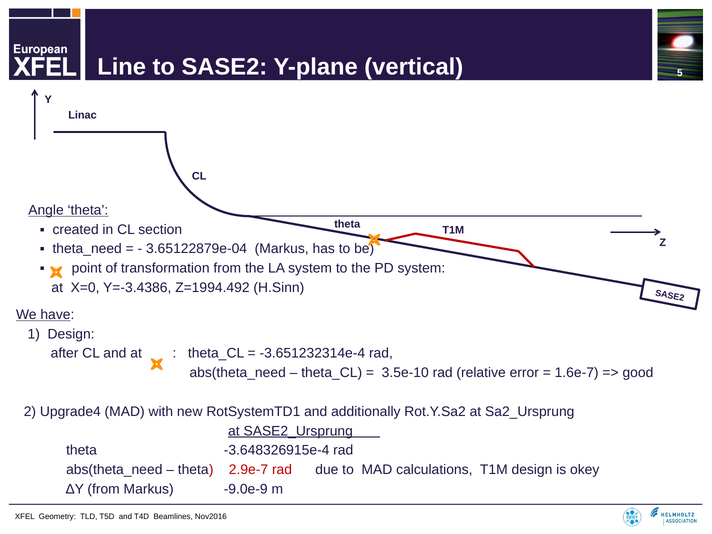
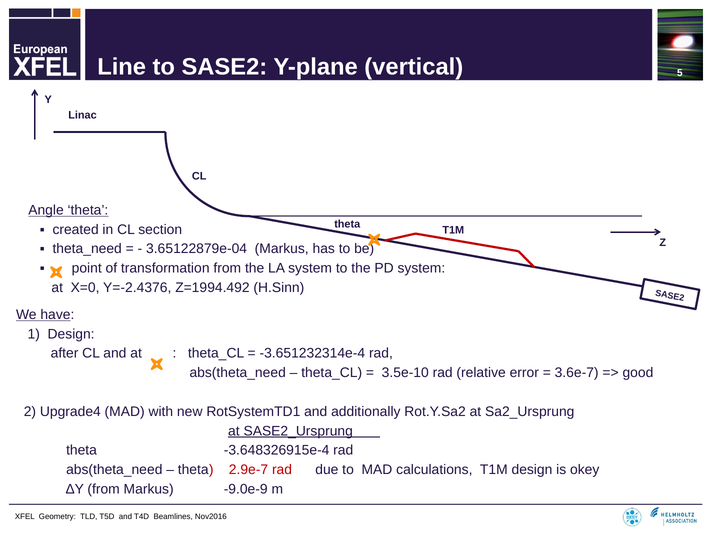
Y=-3.4386: Y=-3.4386 -> Y=-2.4376
1.6e-7: 1.6e-7 -> 3.6e-7
